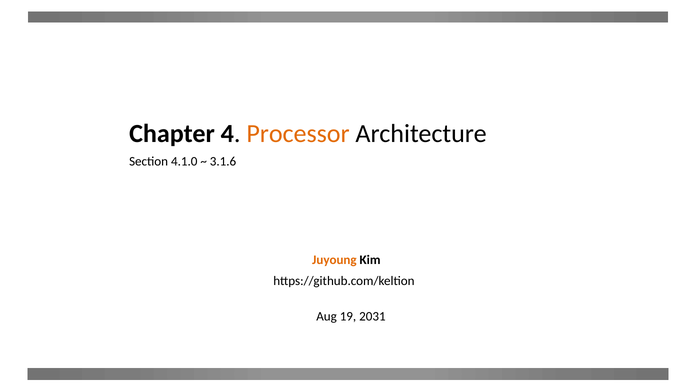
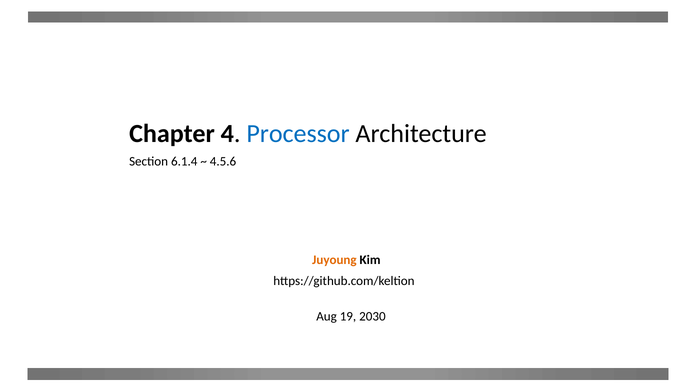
Processor colour: orange -> blue
4.1.0: 4.1.0 -> 6.1.4
3.1.6: 3.1.6 -> 4.5.6
2031: 2031 -> 2030
